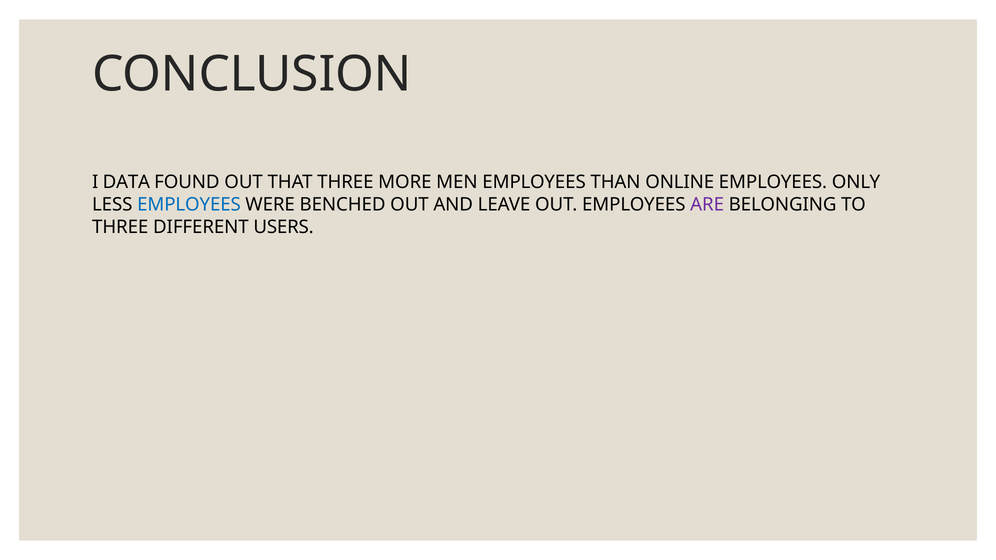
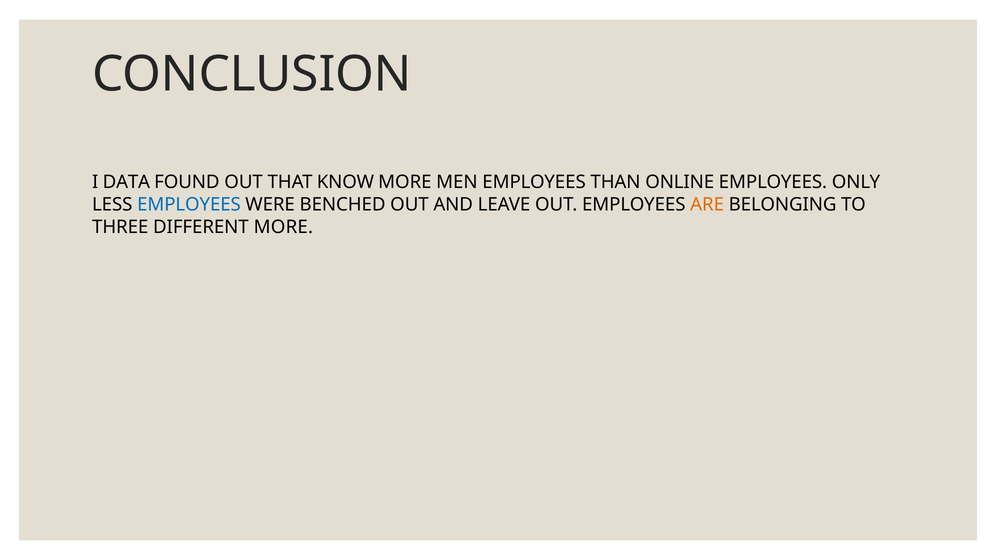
THAT THREE: THREE -> KNOW
ARE colour: purple -> orange
DIFFERENT USERS: USERS -> MORE
